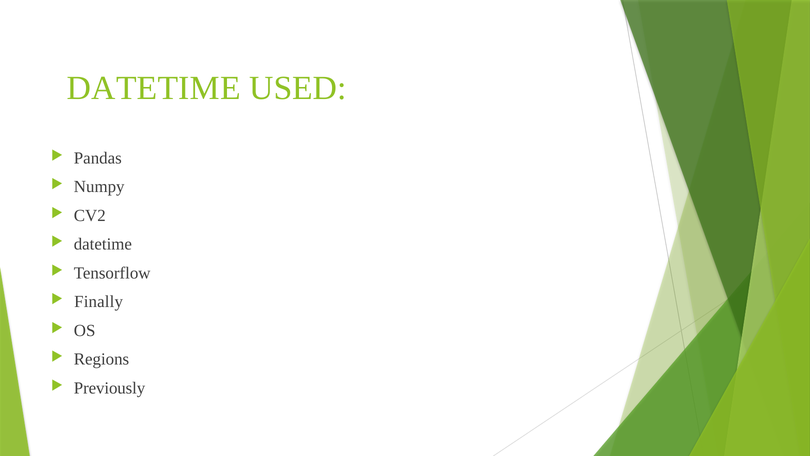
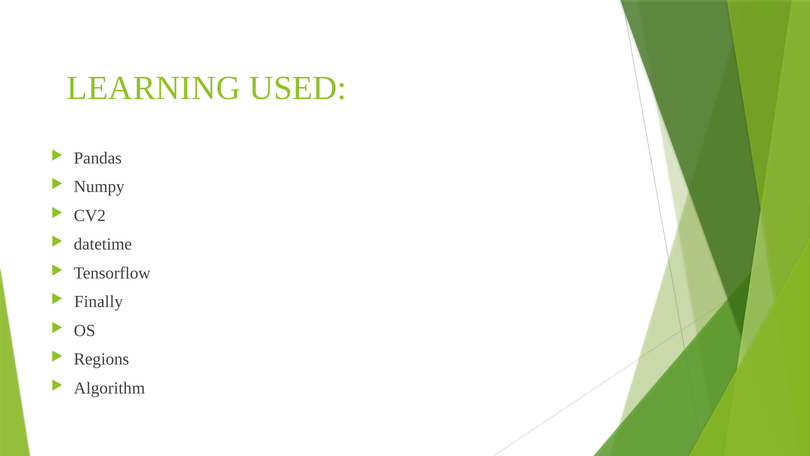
DATETIME at (154, 88): DATETIME -> LEARNING
Previously: Previously -> Algorithm
